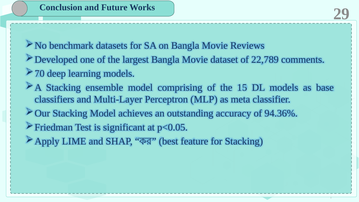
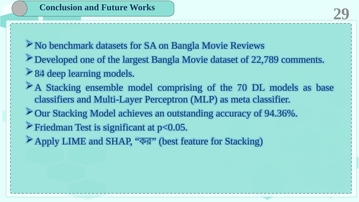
70: 70 -> 84
15: 15 -> 70
